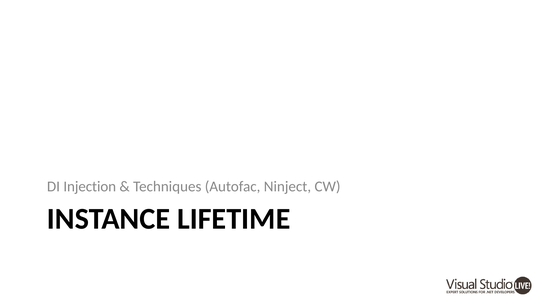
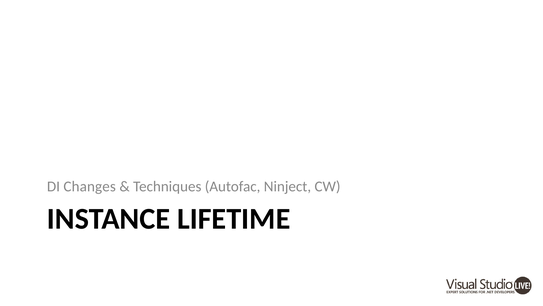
Injection: Injection -> Changes
